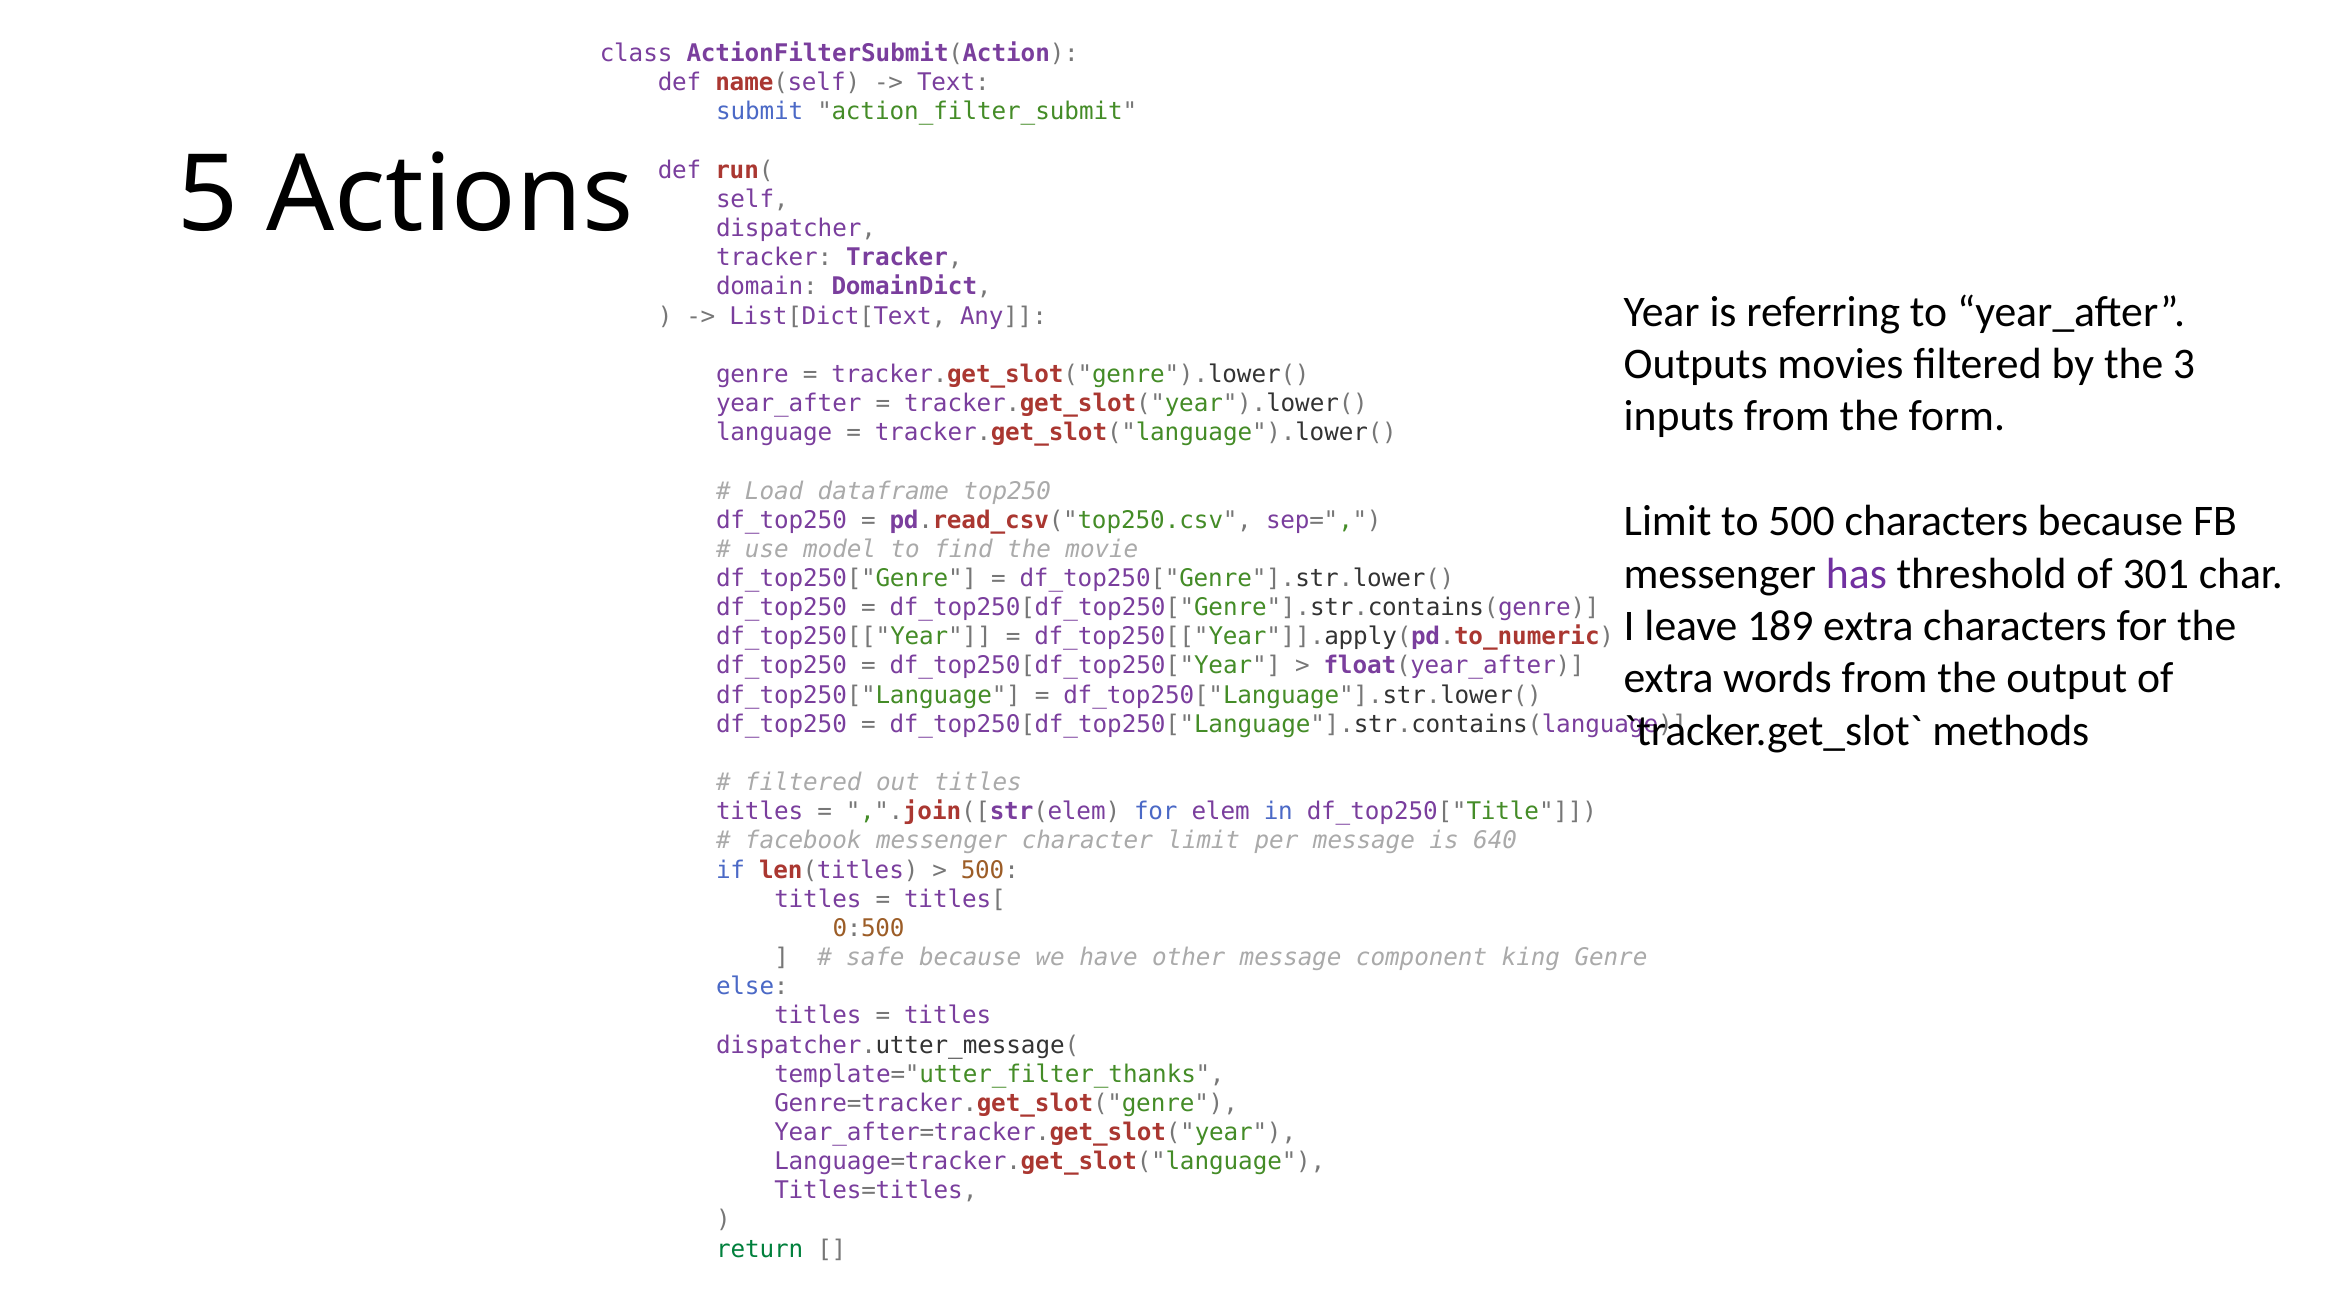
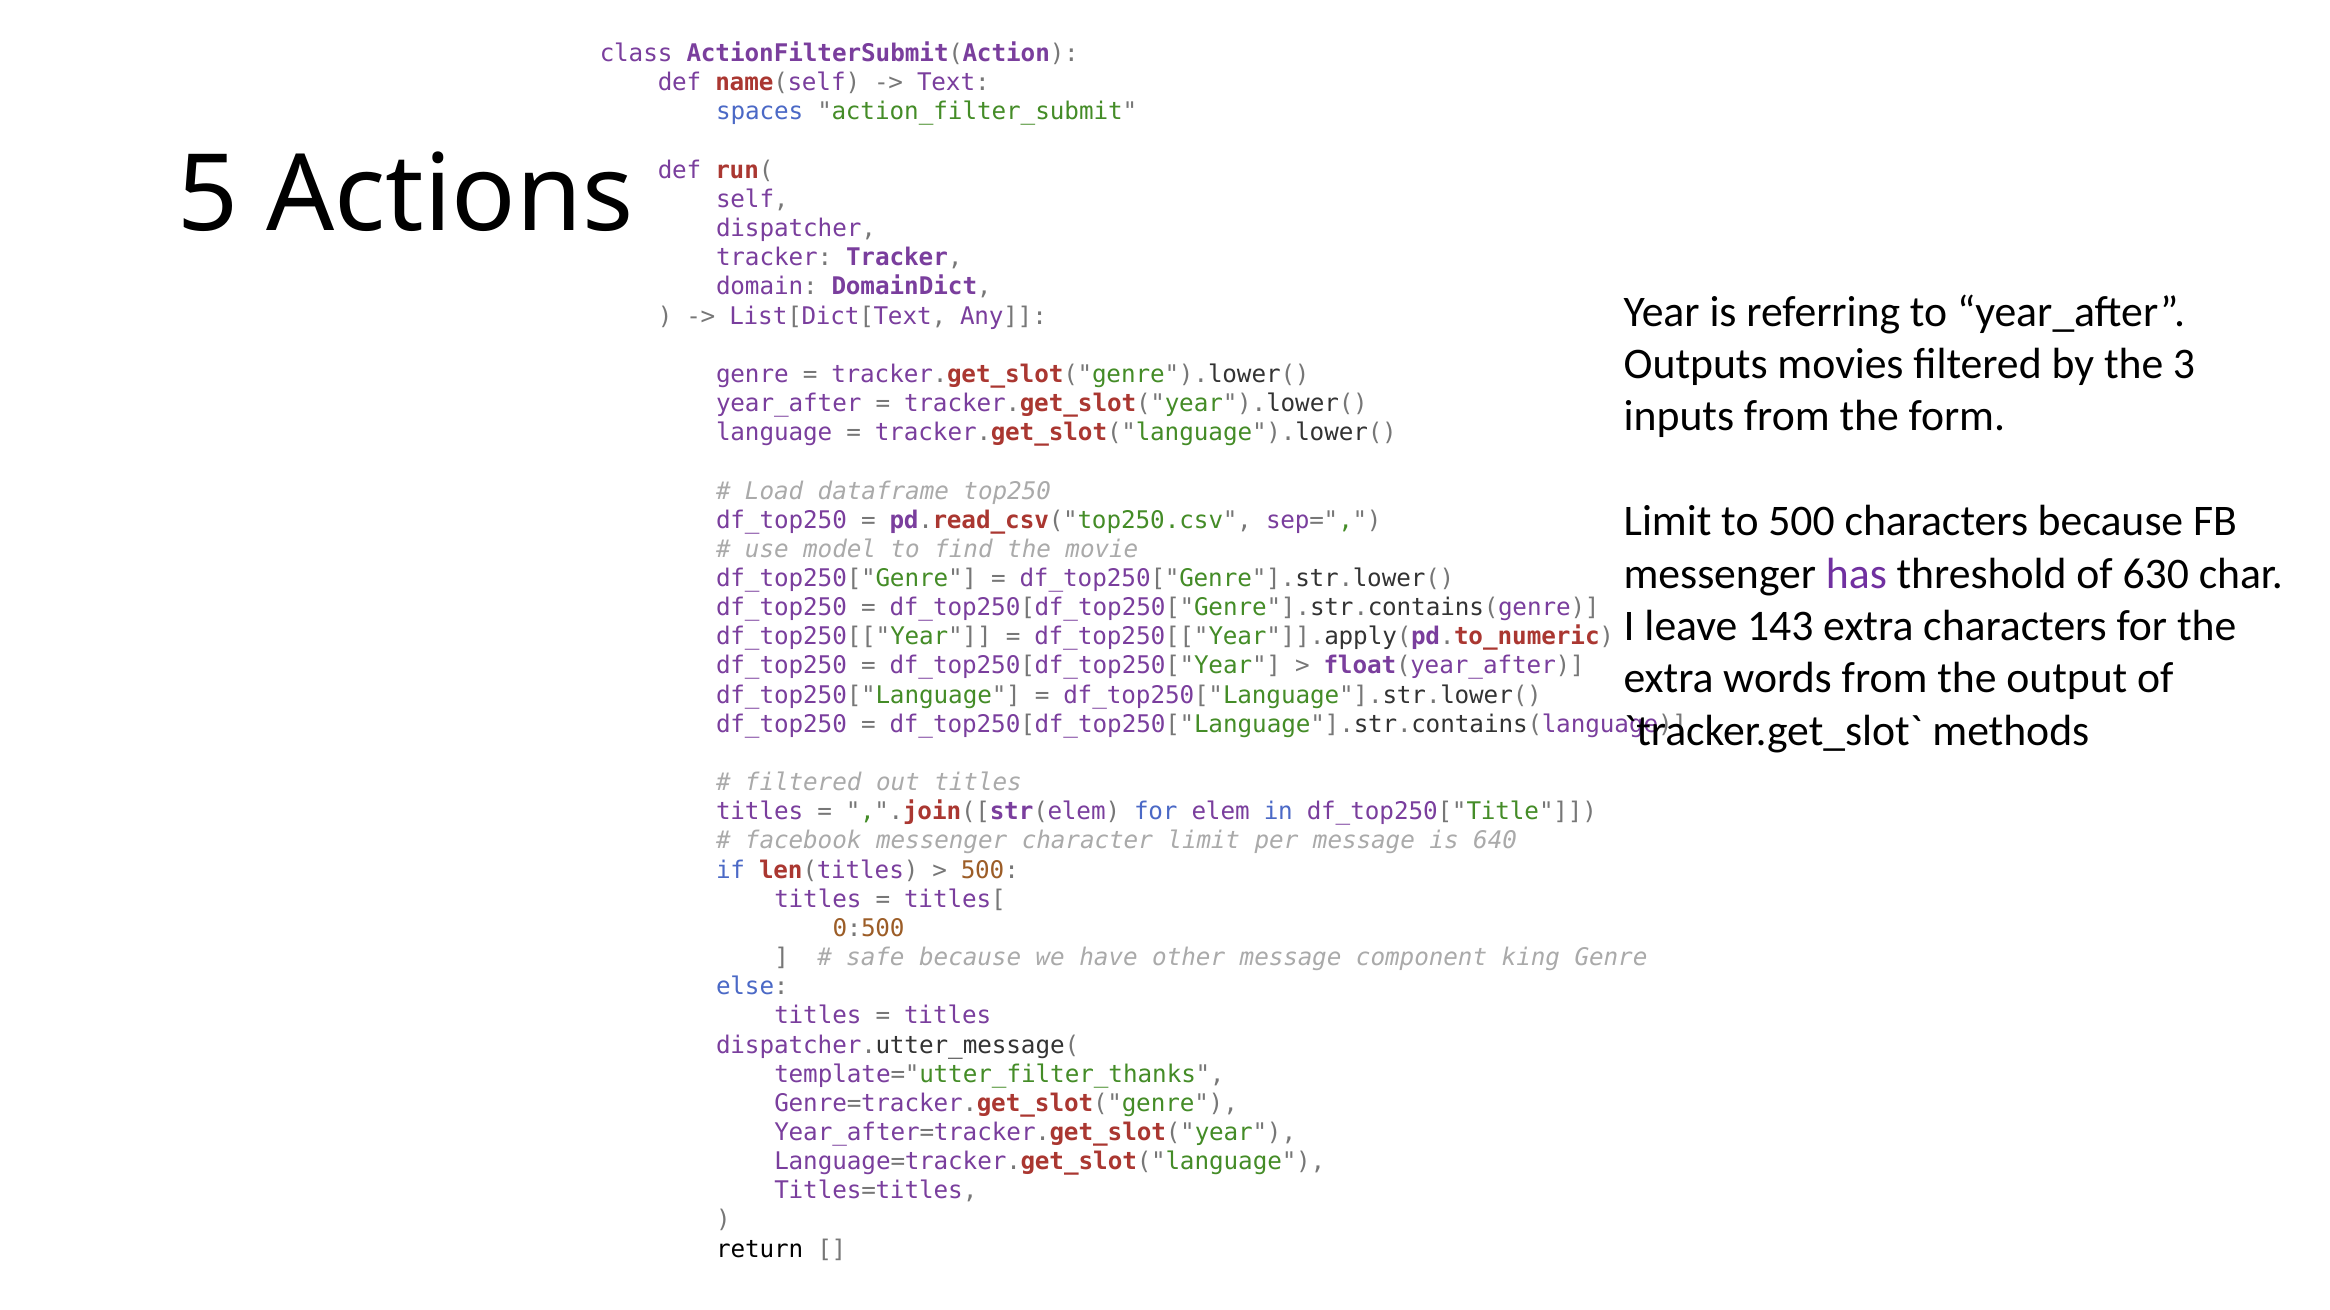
submit: submit -> spaces
301: 301 -> 630
189: 189 -> 143
return colour: green -> black
